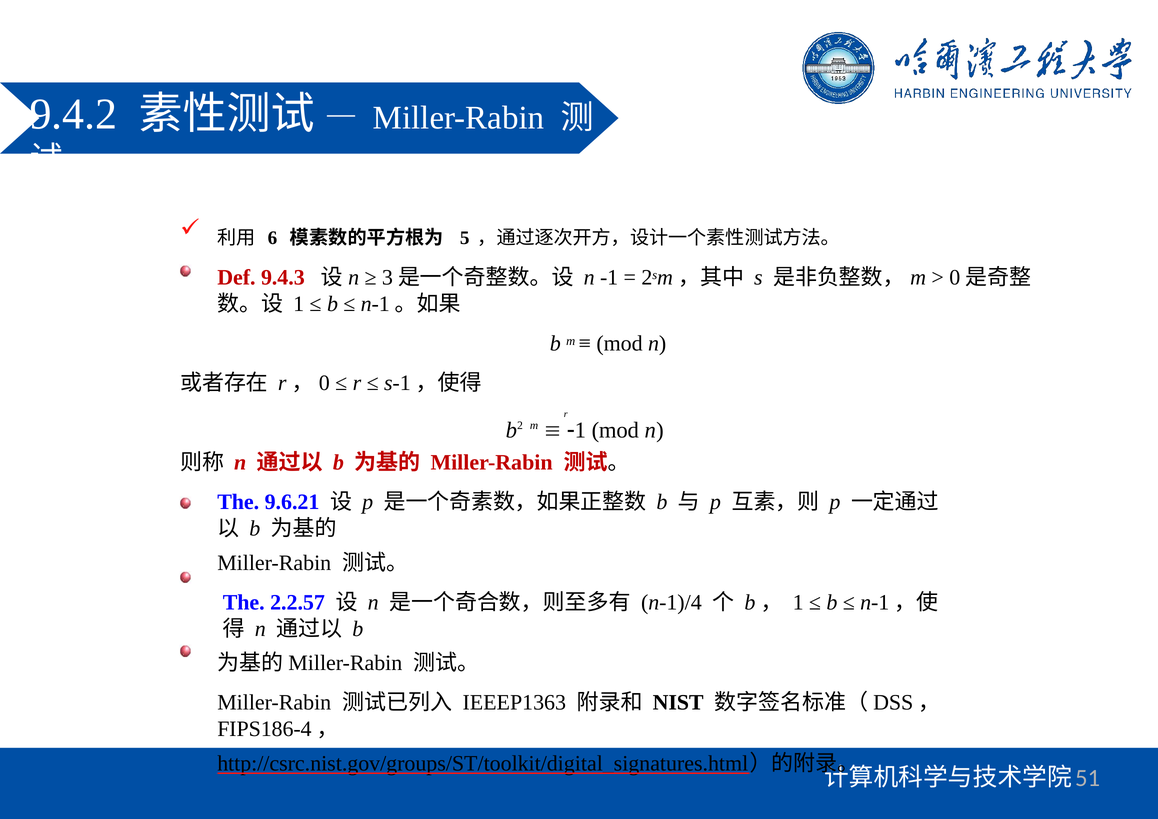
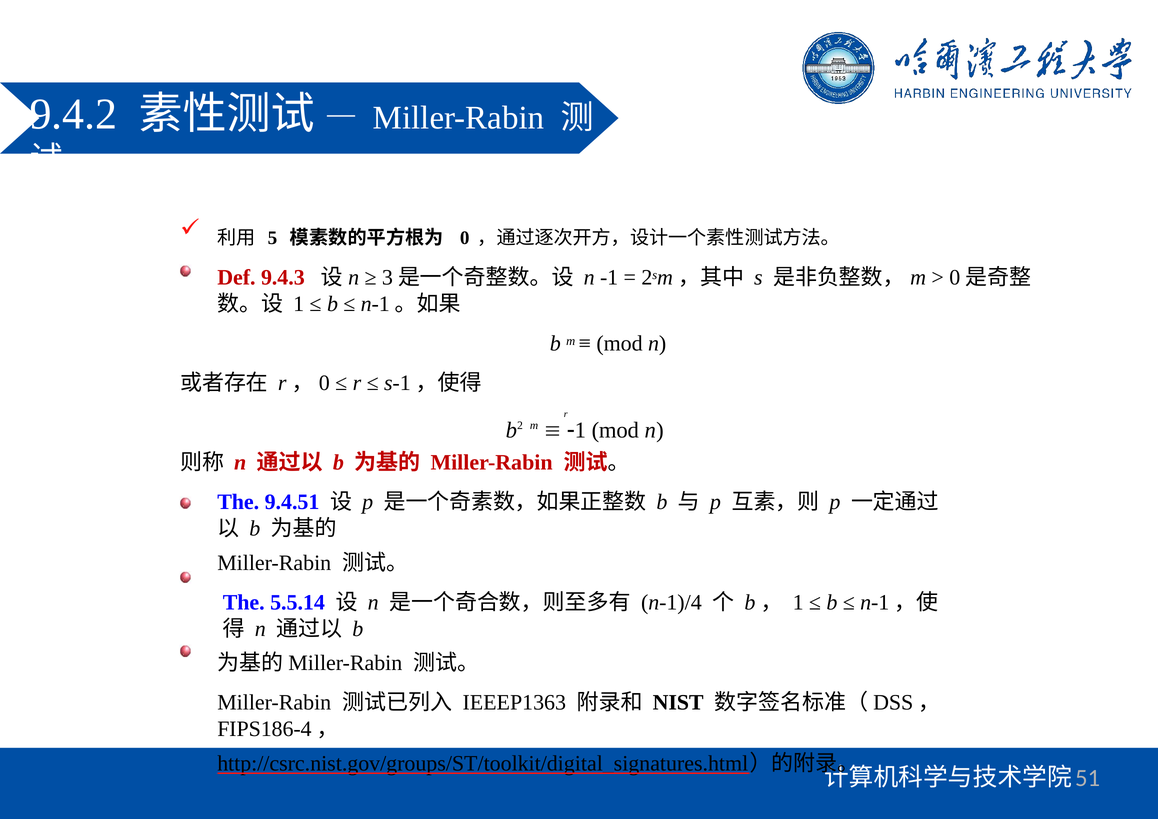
6: 6 -> 5
5: 5 -> 0
9.6.21: 9.6.21 -> 9.4.51
2.2.57: 2.2.57 -> 5.5.14
